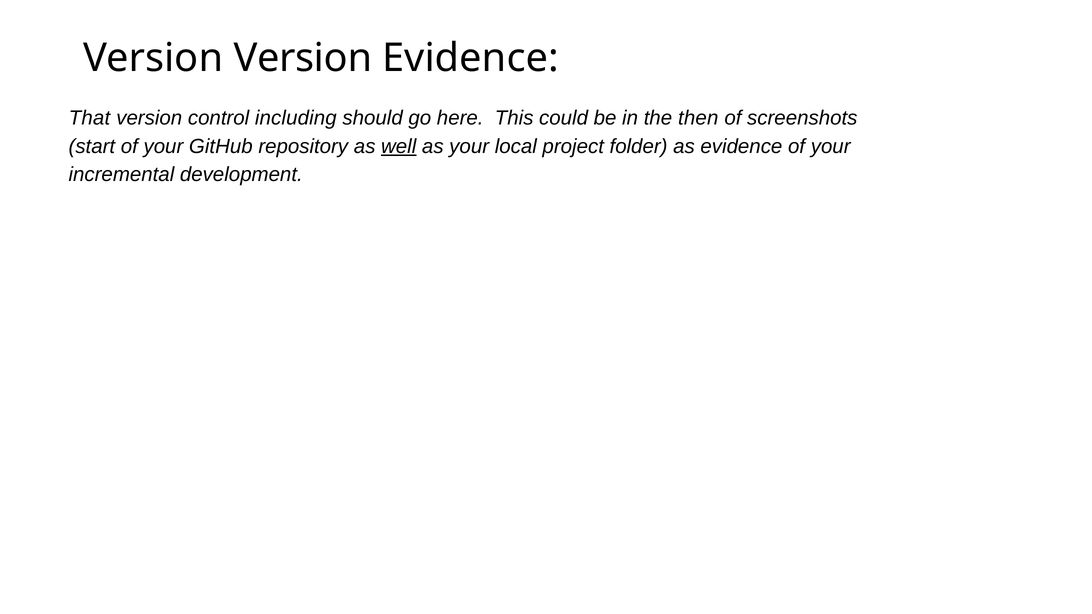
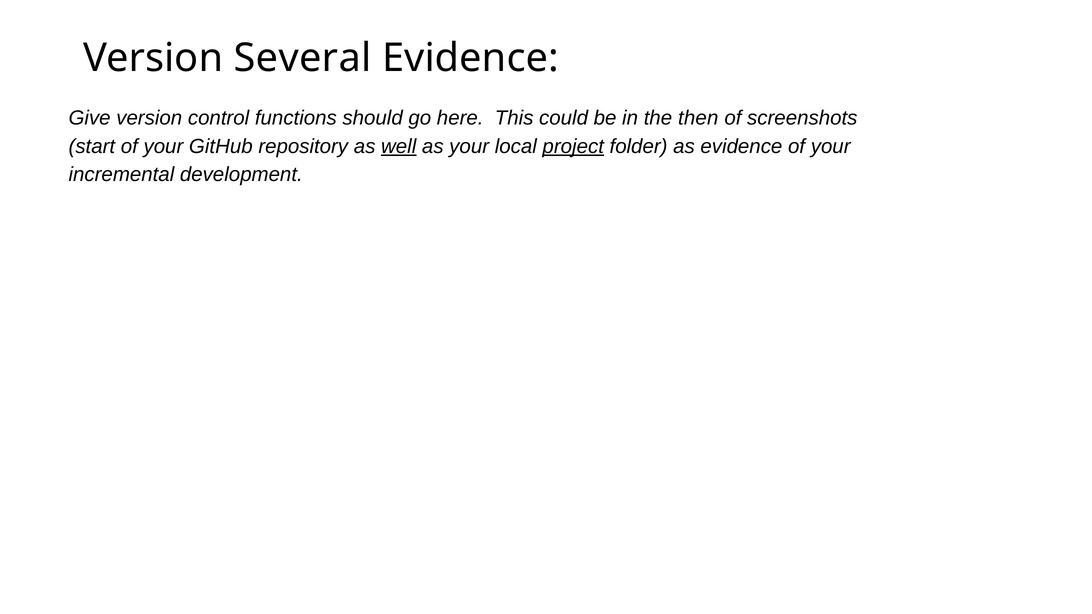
Version Version: Version -> Several
That: That -> Give
including: including -> functions
project underline: none -> present
